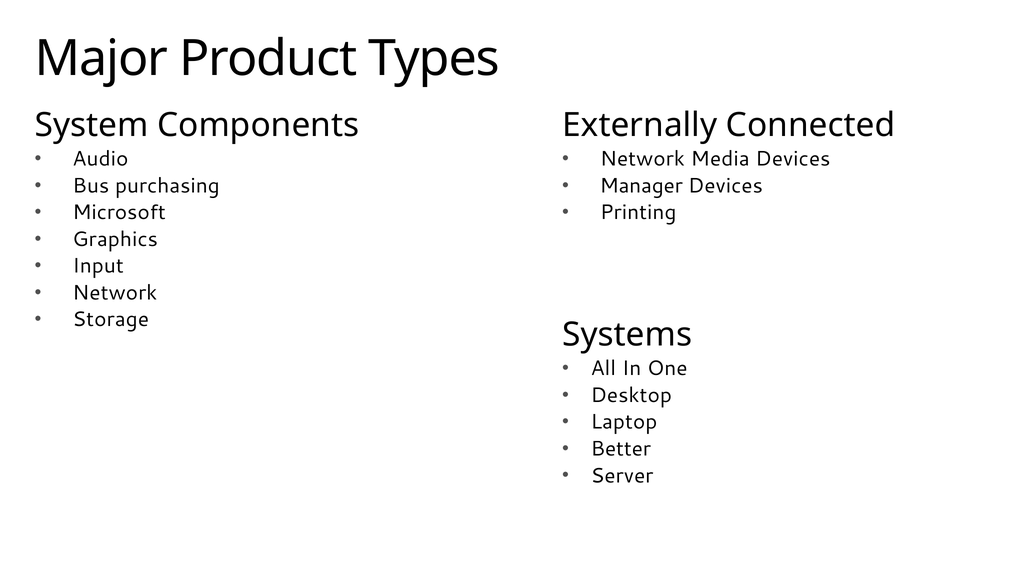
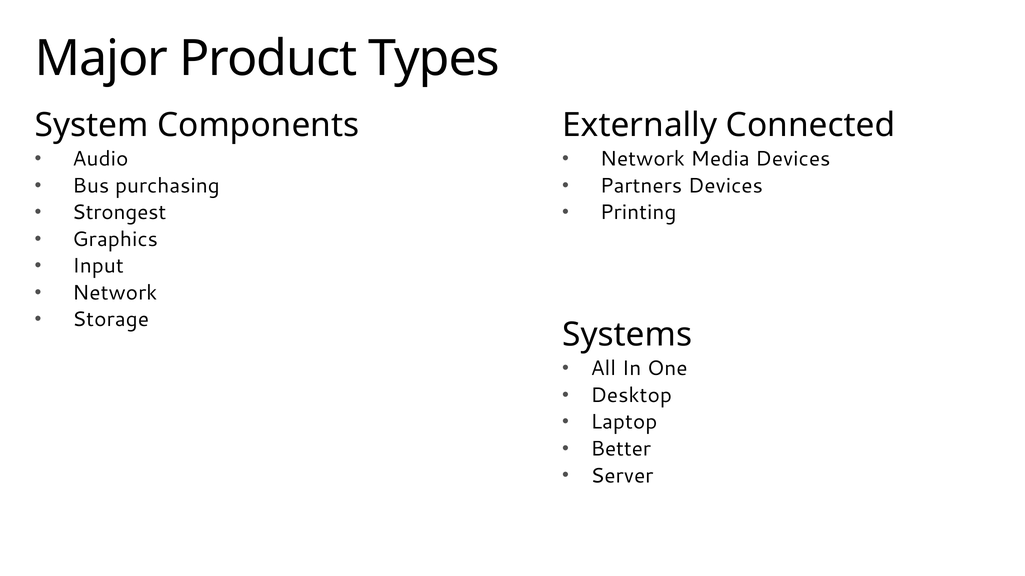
Manager: Manager -> Partners
Microsoft: Microsoft -> Strongest
